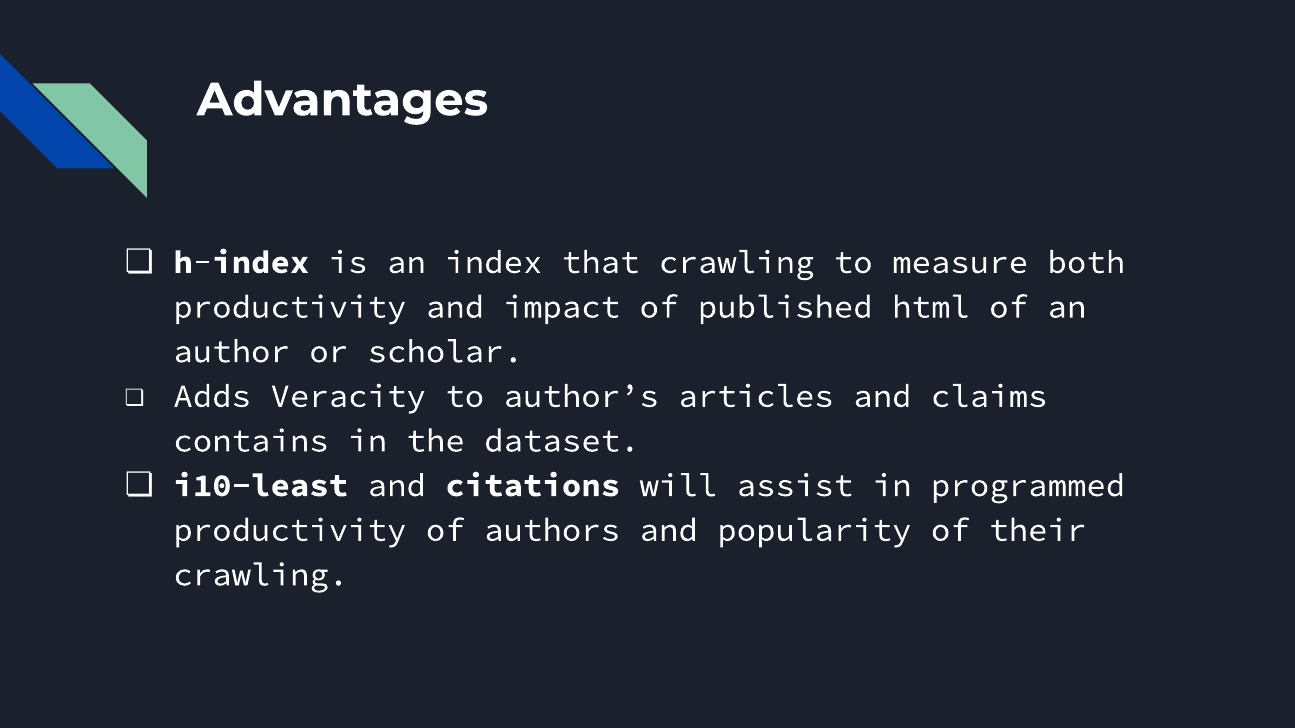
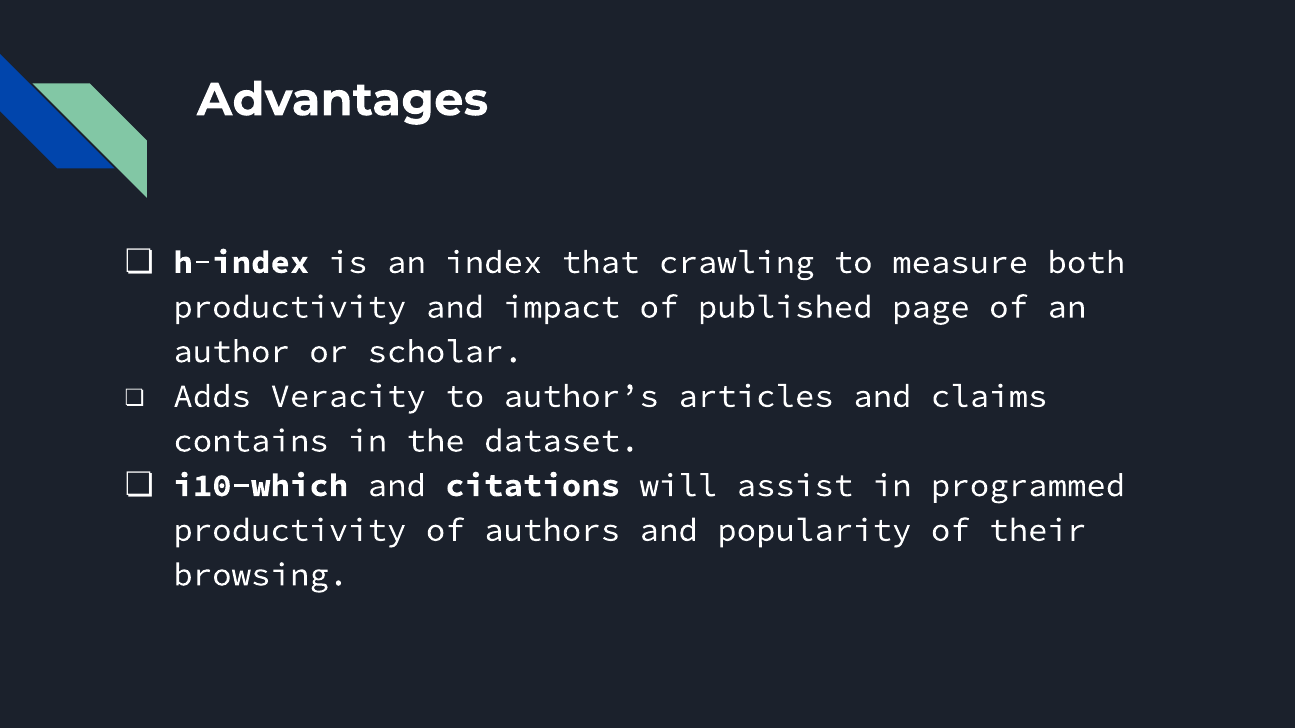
html: html -> page
i10-least: i10-least -> i10-which
crawling at (261, 575): crawling -> browsing
